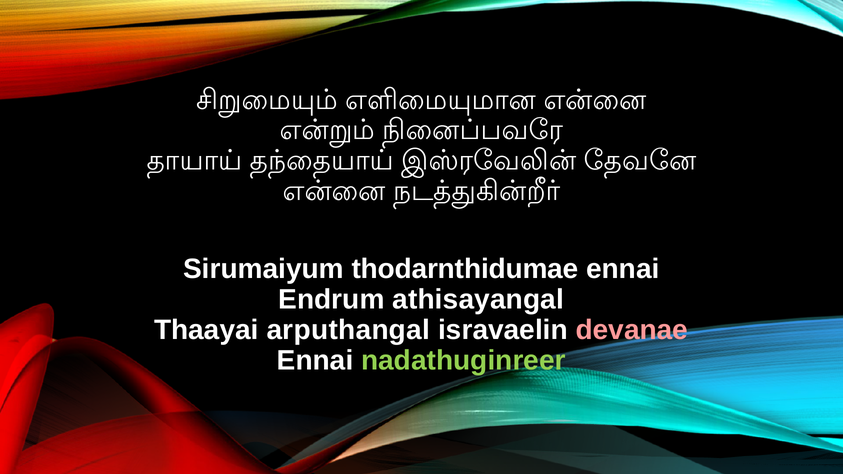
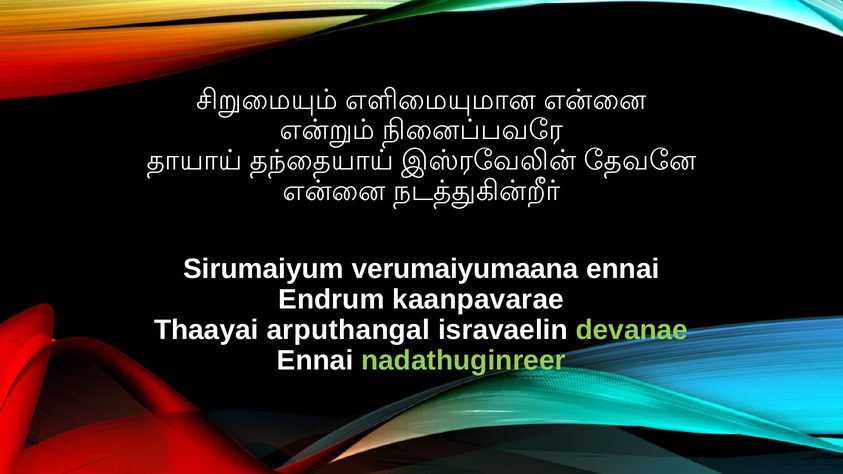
thodarnthidumae: thodarnthidumae -> verumaiyumaana
athisayangal: athisayangal -> kaanpavarae
devanae colour: pink -> light green
